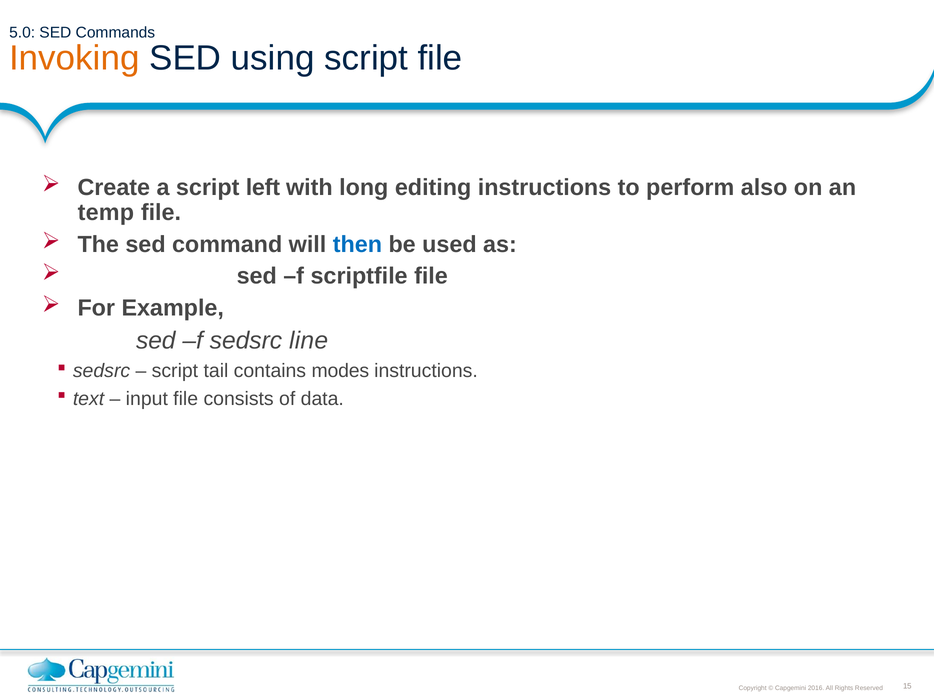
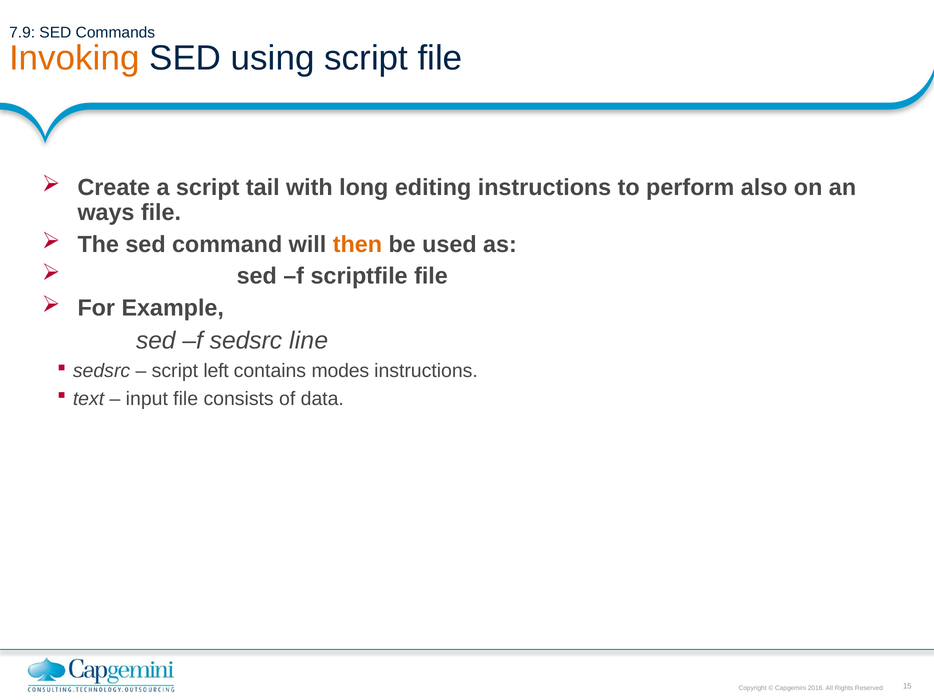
5.0: 5.0 -> 7.9
left: left -> tail
temp: temp -> ways
then colour: blue -> orange
tail: tail -> left
